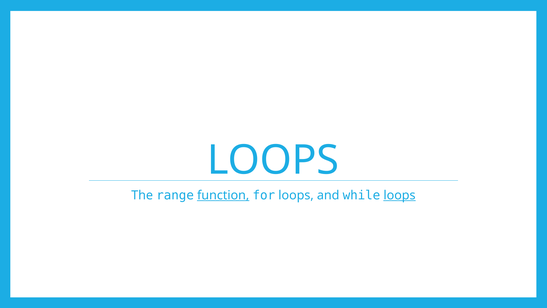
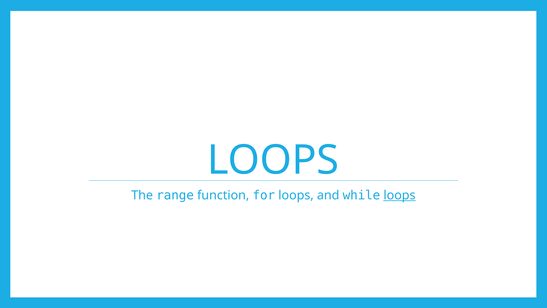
function underline: present -> none
